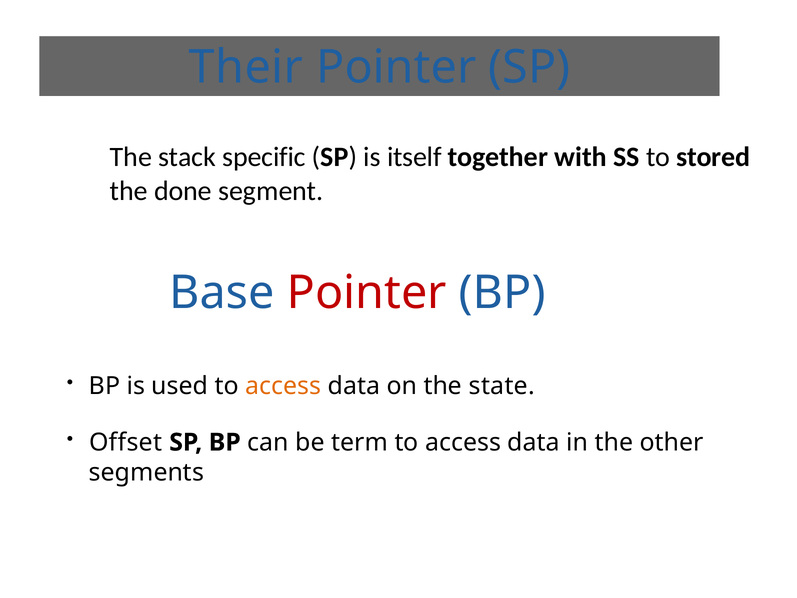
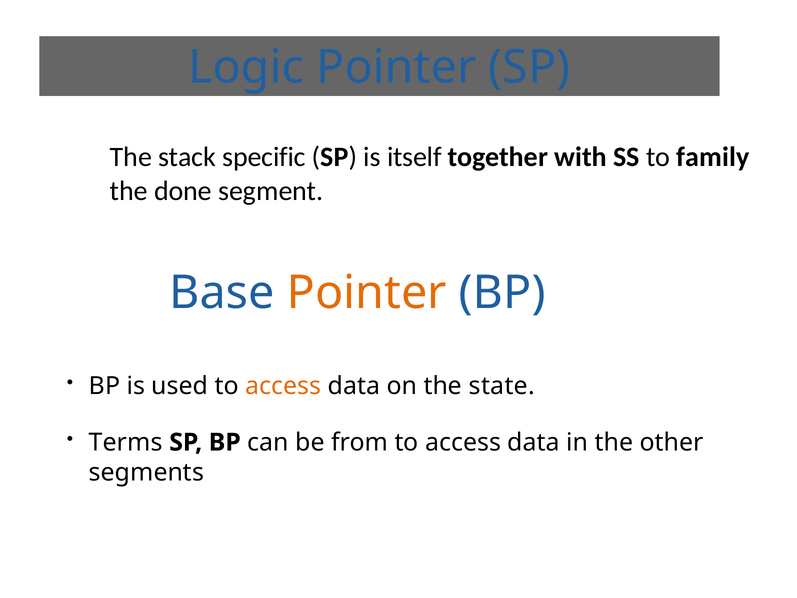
Their: Their -> Logic
stored: stored -> family
Pointer at (367, 293) colour: red -> orange
Offset: Offset -> Terms
term: term -> from
